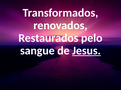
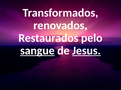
sangue underline: none -> present
